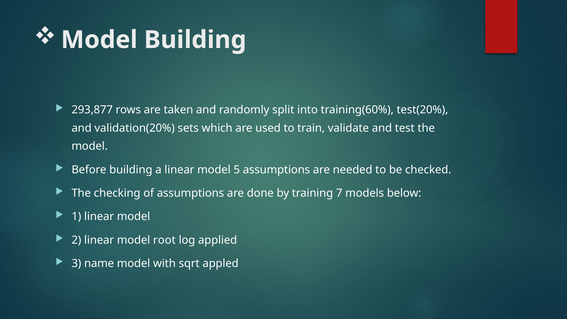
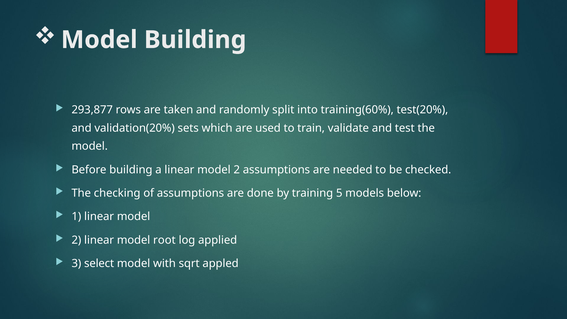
model 5: 5 -> 2
7: 7 -> 5
name: name -> select
